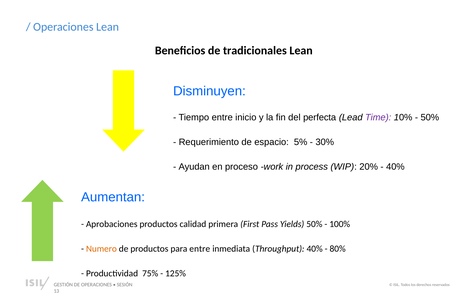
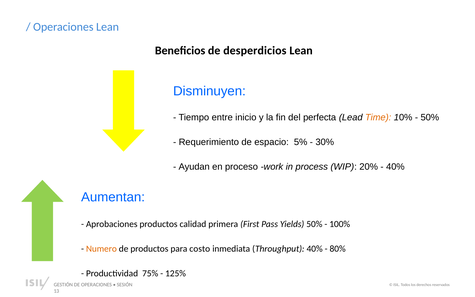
tradicionales: tradicionales -> desperdicios
Time colour: purple -> orange
para entre: entre -> costo
